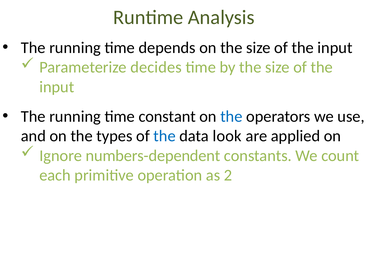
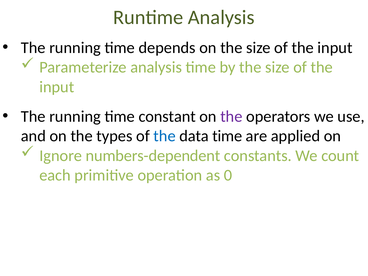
Parameterize decides: decides -> analysis
the at (231, 116) colour: blue -> purple
data look: look -> time
2: 2 -> 0
